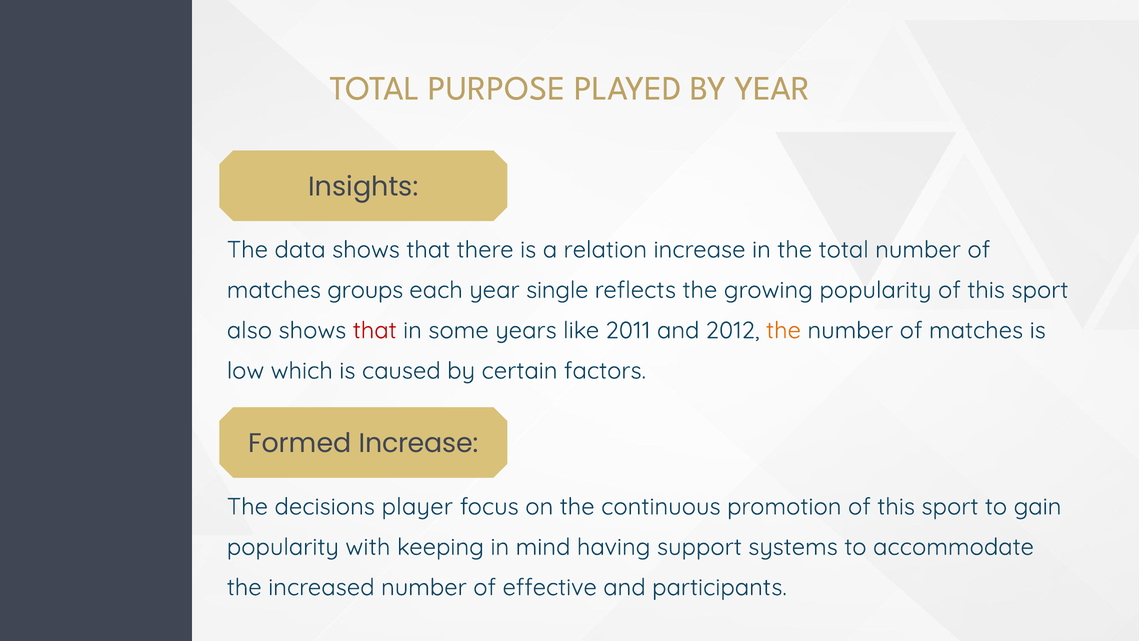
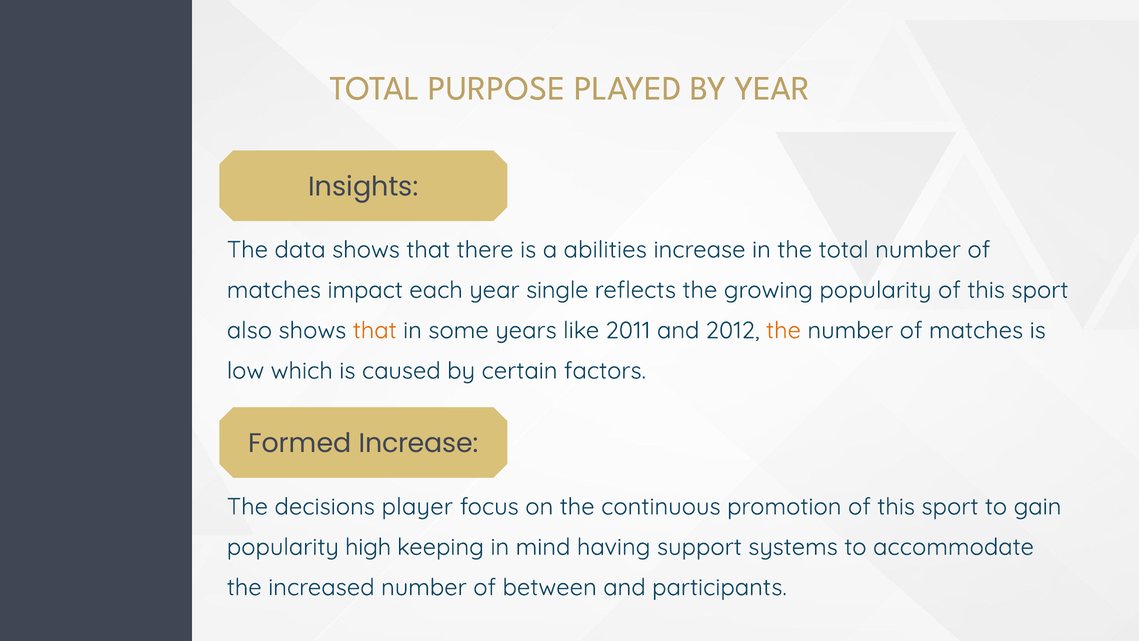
relation: relation -> abilities
groups: groups -> impact
that at (375, 330) colour: red -> orange
with: with -> high
effective: effective -> between
